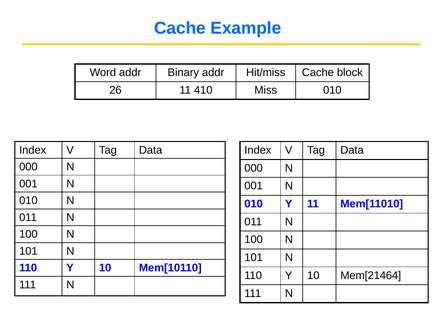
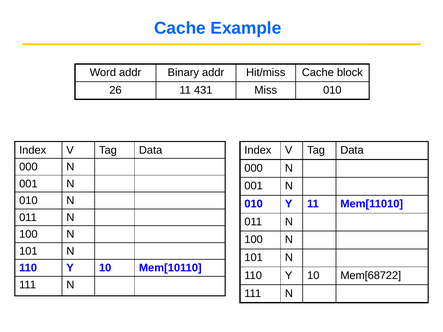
410: 410 -> 431
Mem[21464: Mem[21464 -> Mem[68722
